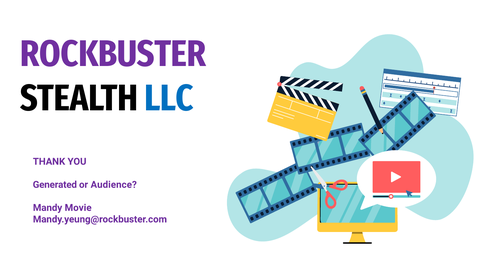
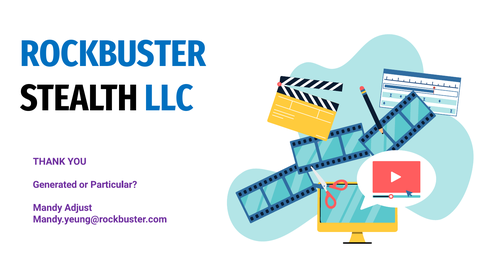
ROCKBUSTER colour: purple -> blue
Audience: Audience -> Particular
Movie: Movie -> Adjust
